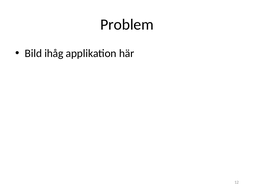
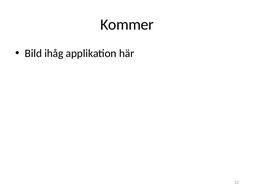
Problem: Problem -> Kommer
